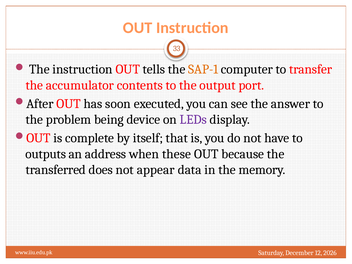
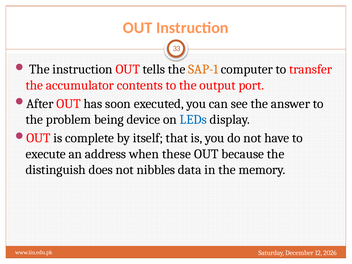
LEDs colour: purple -> blue
outputs: outputs -> execute
transferred: transferred -> distinguish
appear: appear -> nibbles
